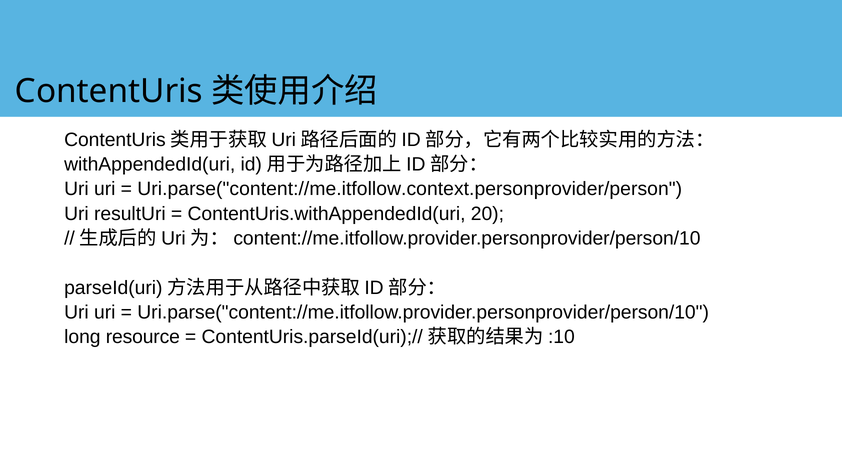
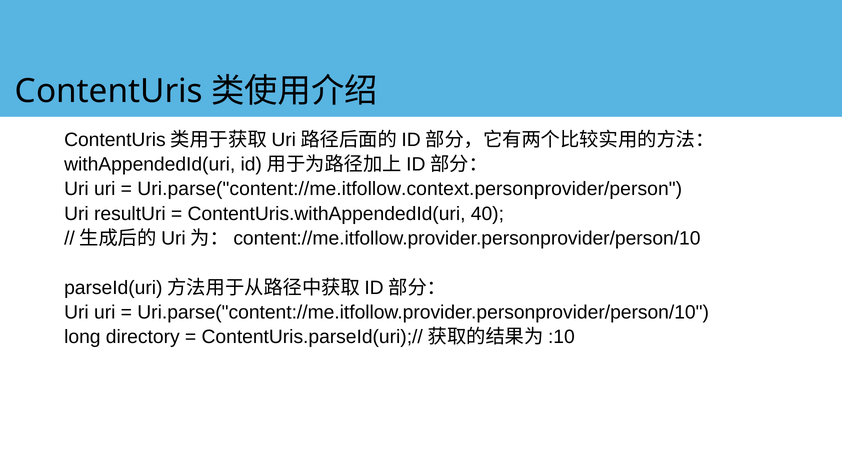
20: 20 -> 40
resource: resource -> directory
